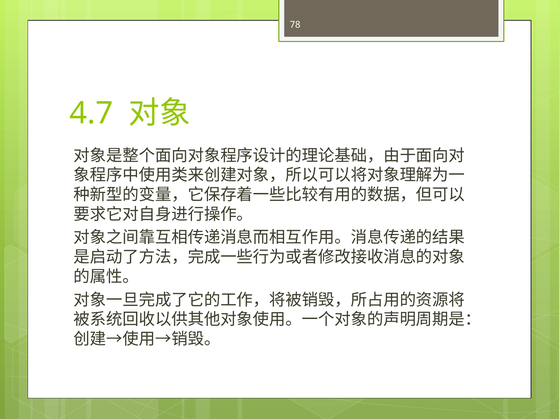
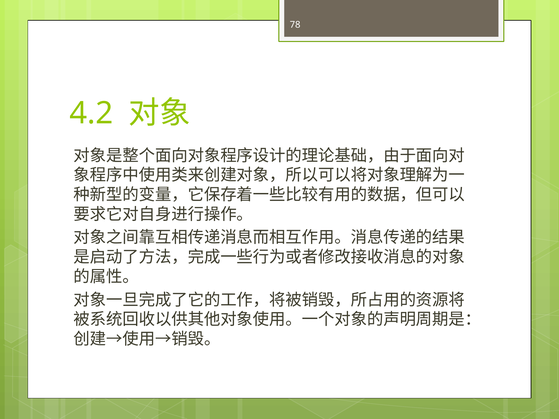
4.7: 4.7 -> 4.2
